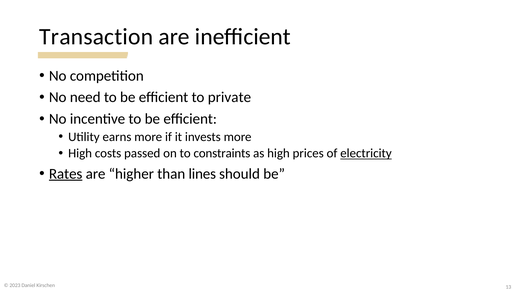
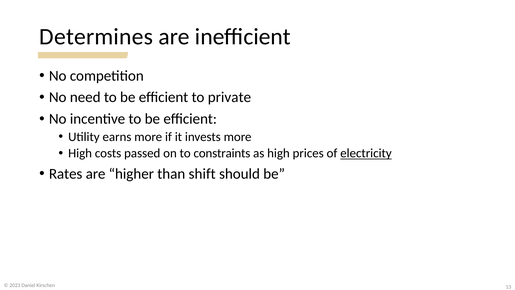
Transaction: Transaction -> Determines
Rates underline: present -> none
lines: lines -> shift
